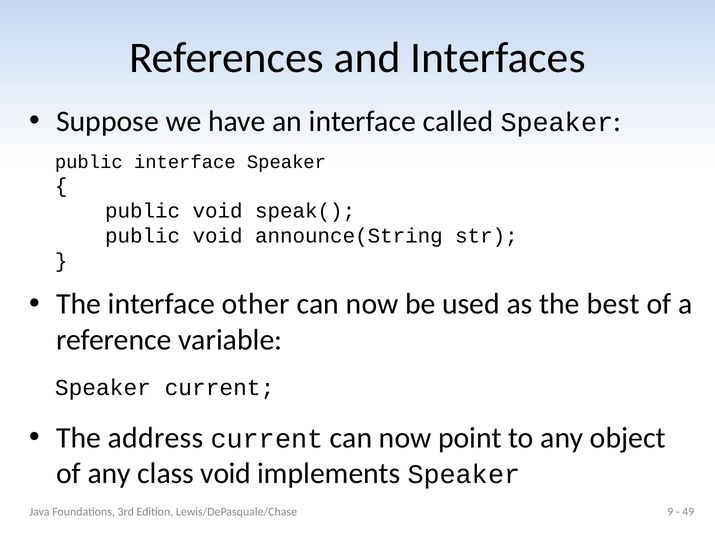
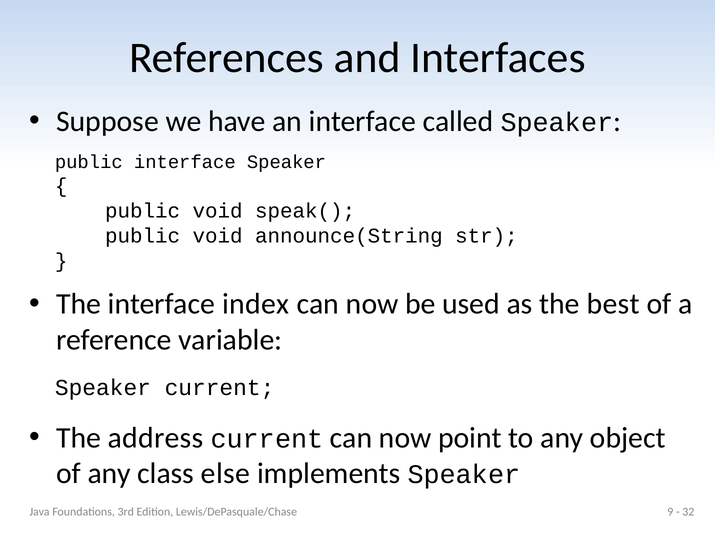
other: other -> index
class void: void -> else
49: 49 -> 32
